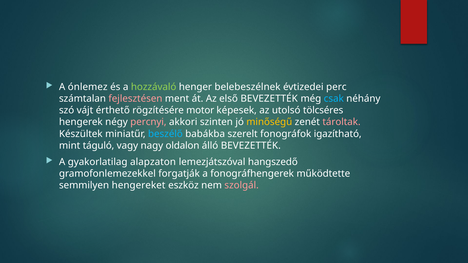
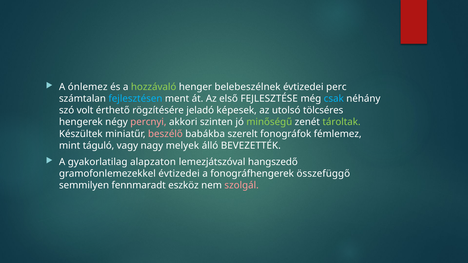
fejlesztésen colour: pink -> light blue
első BEVEZETTÉK: BEVEZETTÉK -> FEJLESZTÉSE
vájt: vájt -> volt
motor: motor -> jeladó
minőségű colour: yellow -> light green
tároltak colour: pink -> light green
beszélő colour: light blue -> pink
igazítható: igazítható -> fémlemez
oldalon: oldalon -> melyek
gramofonlemezekkel forgatják: forgatják -> évtizedei
működtette: működtette -> összefüggő
hengereket: hengereket -> fennmaradt
